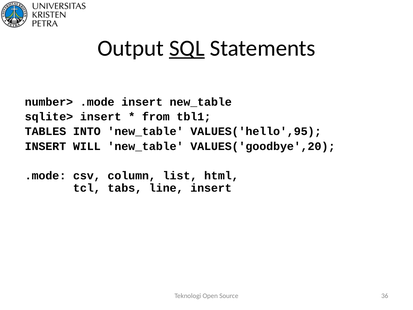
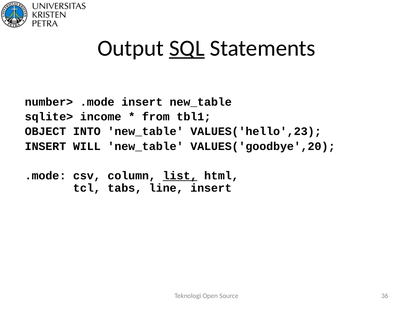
sqlite> insert: insert -> income
TABLES: TABLES -> OBJECT
VALUES('hello',95: VALUES('hello',95 -> VALUES('hello',23
list underline: none -> present
